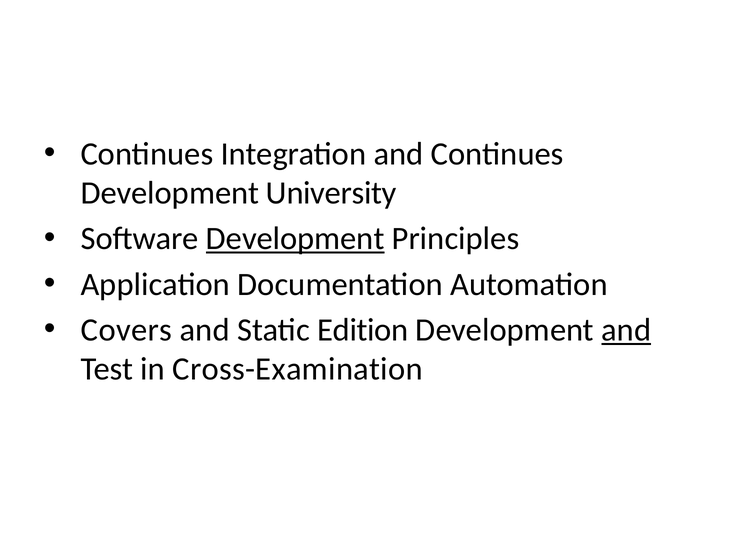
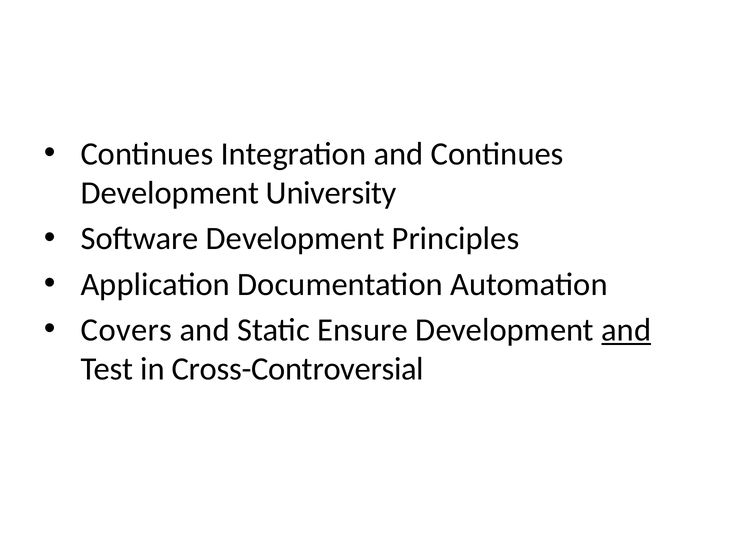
Development at (295, 238) underline: present -> none
Edition: Edition -> Ensure
Cross-Examination: Cross-Examination -> Cross-Controversial
